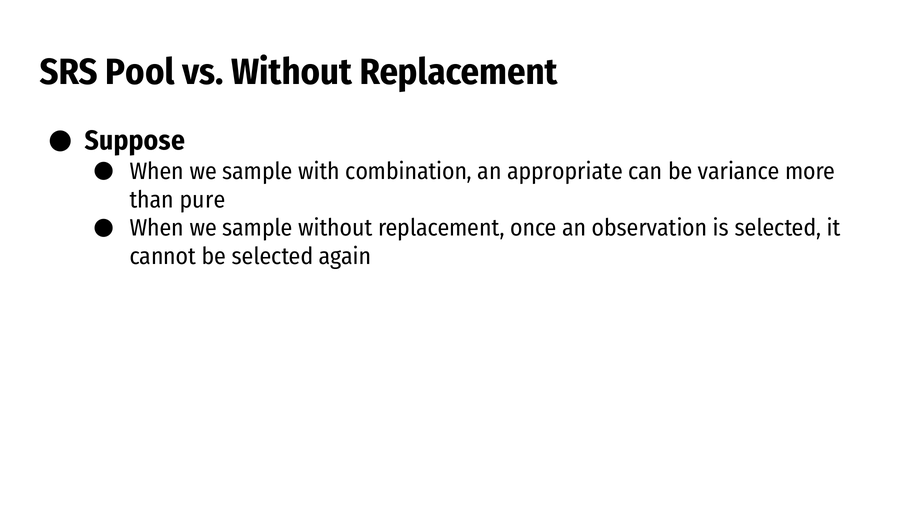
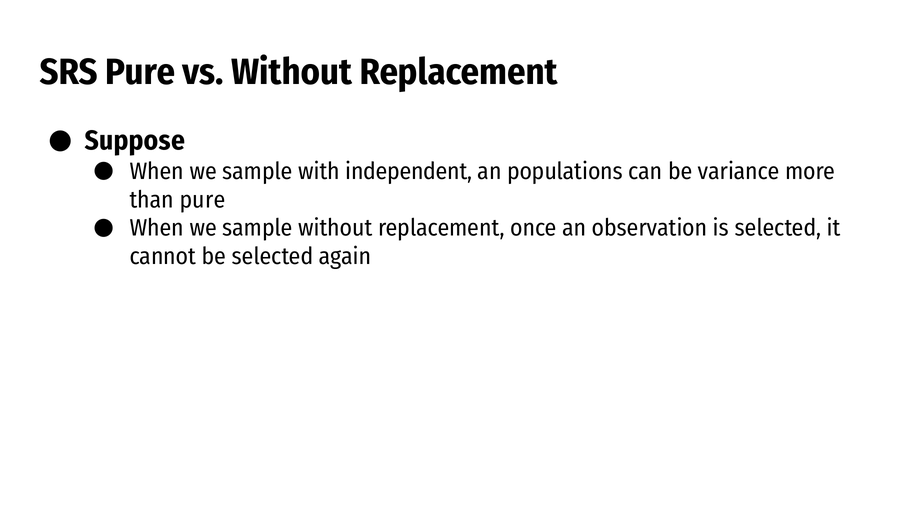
SRS Pool: Pool -> Pure
combination: combination -> independent
appropriate: appropriate -> populations
